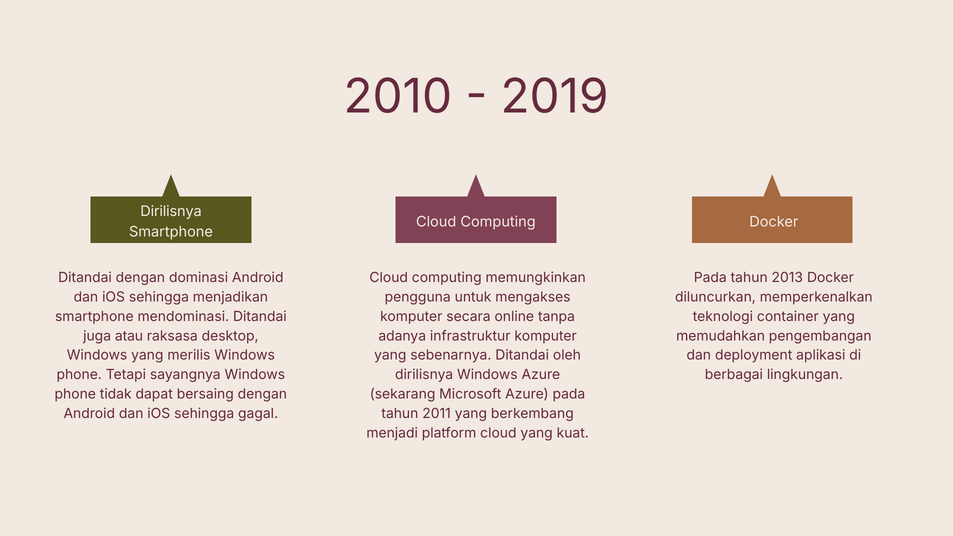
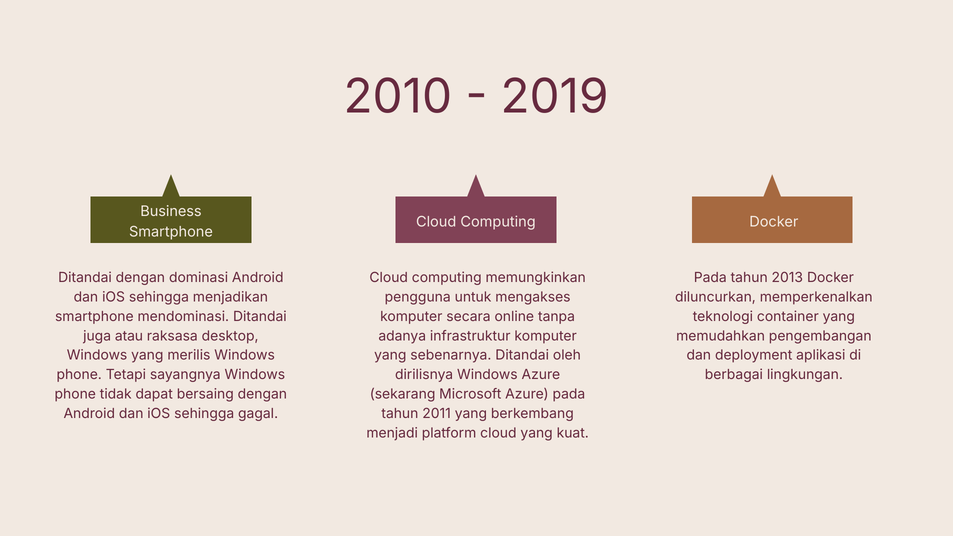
Dirilisnya at (171, 212): Dirilisnya -> Business
